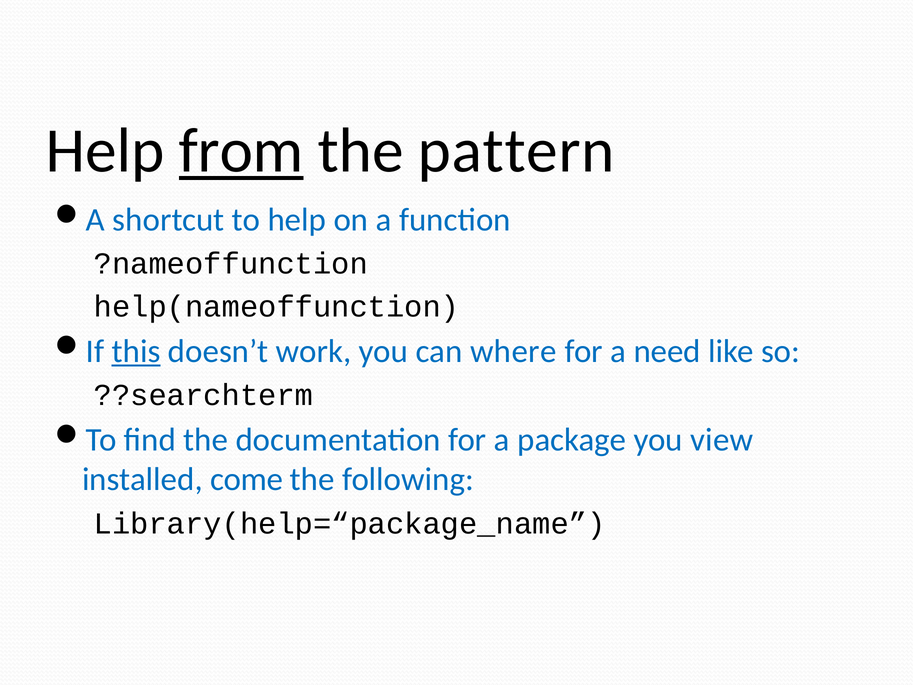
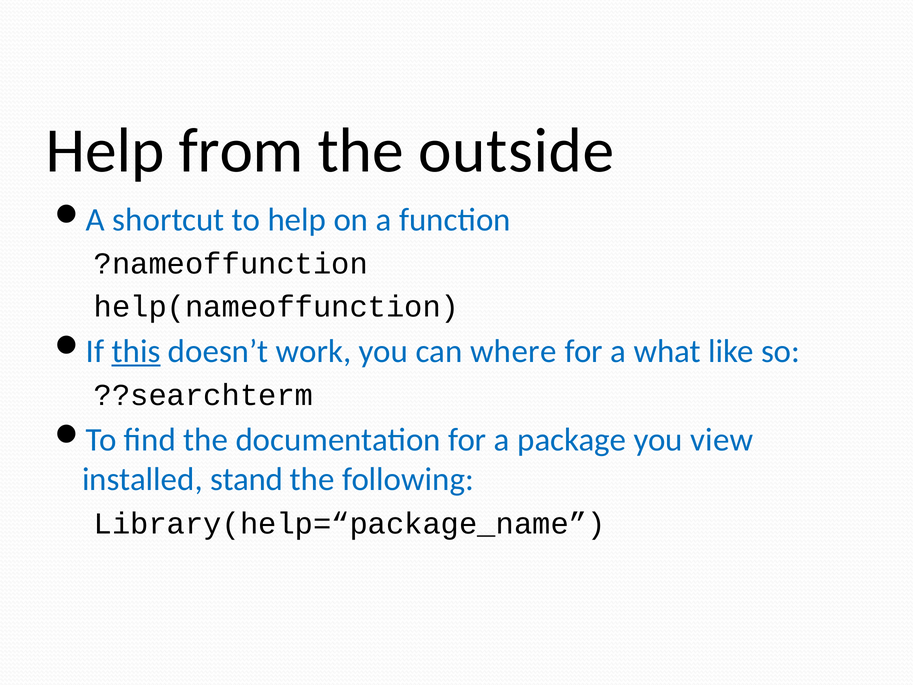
from underline: present -> none
pattern: pattern -> outside
need: need -> what
come: come -> stand
